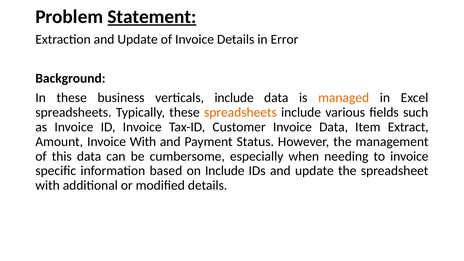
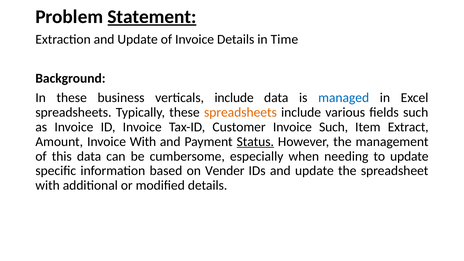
Error: Error -> Time
managed colour: orange -> blue
Invoice Data: Data -> Such
Status underline: none -> present
to invoice: invoice -> update
on Include: Include -> Vender
